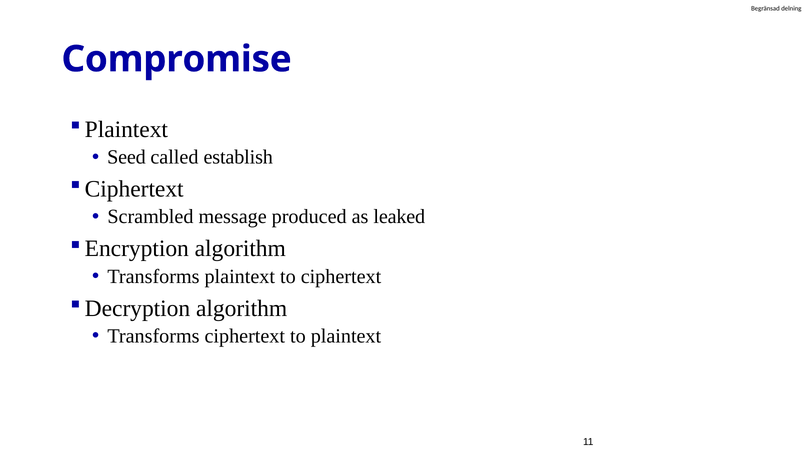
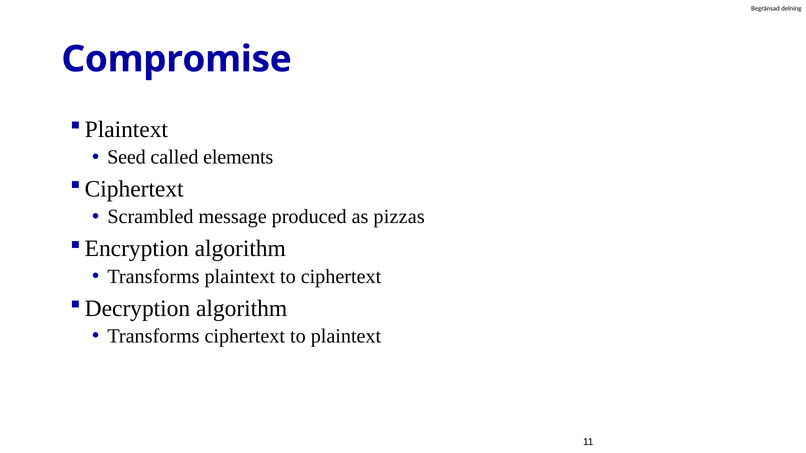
establish: establish -> elements
leaked: leaked -> pizzas
